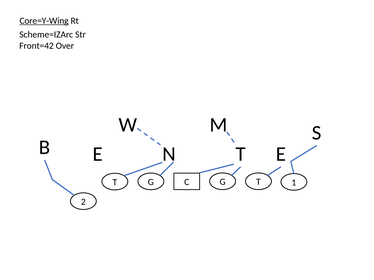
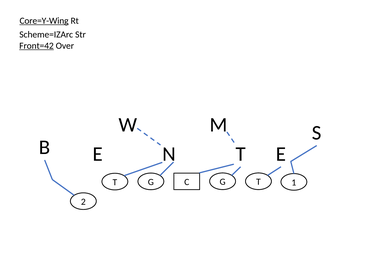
Front=42 underline: none -> present
